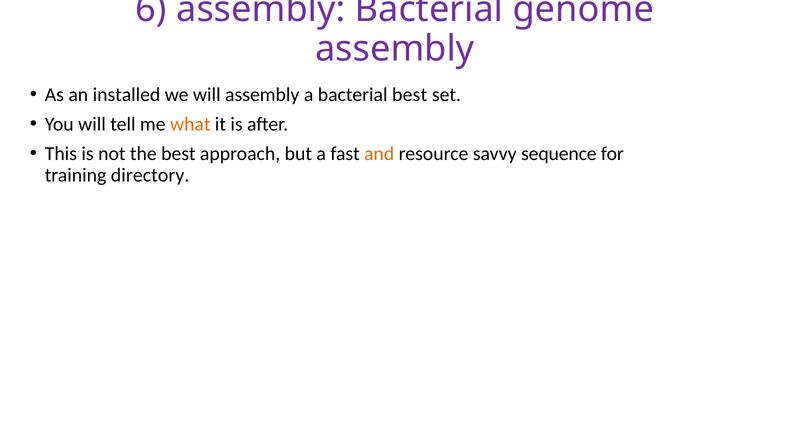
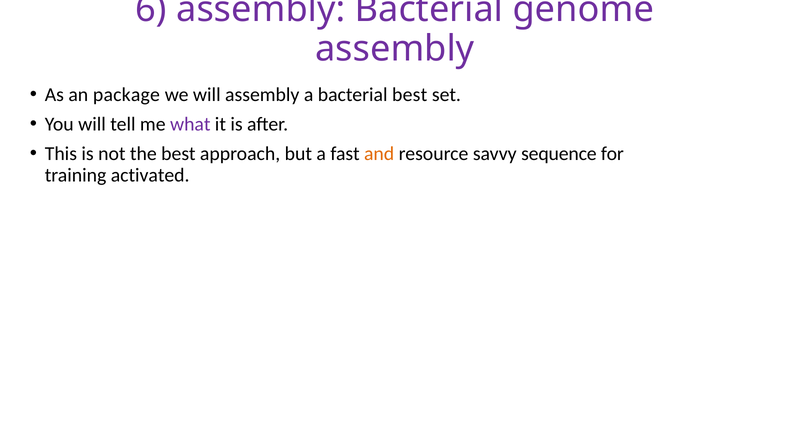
installed: installed -> package
what colour: orange -> purple
directory: directory -> activated
